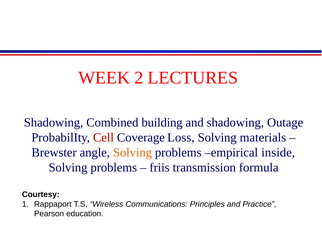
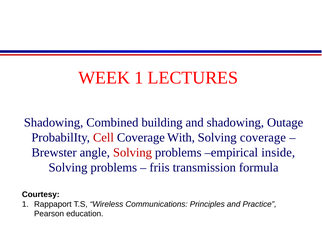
WEEK 2: 2 -> 1
Loss: Loss -> With
Solving materials: materials -> coverage
Solving at (132, 153) colour: orange -> red
